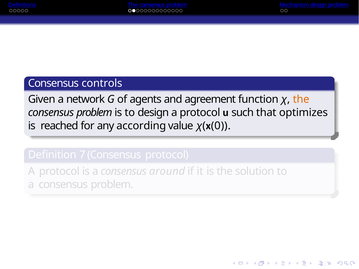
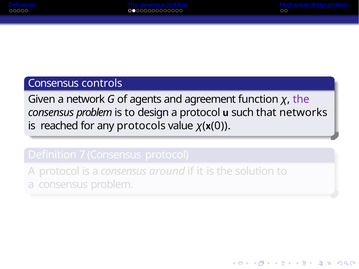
the at (301, 99) colour: orange -> purple
optimizes: optimizes -> networks
according: according -> protocols
